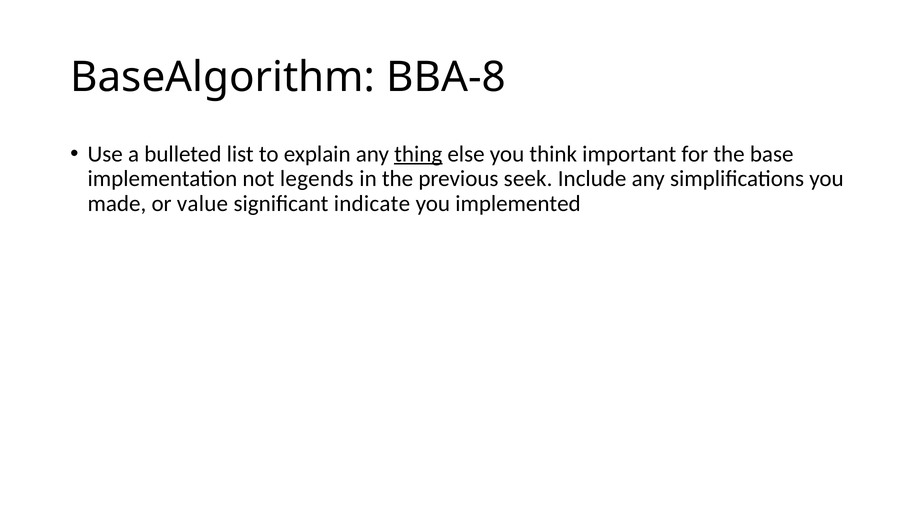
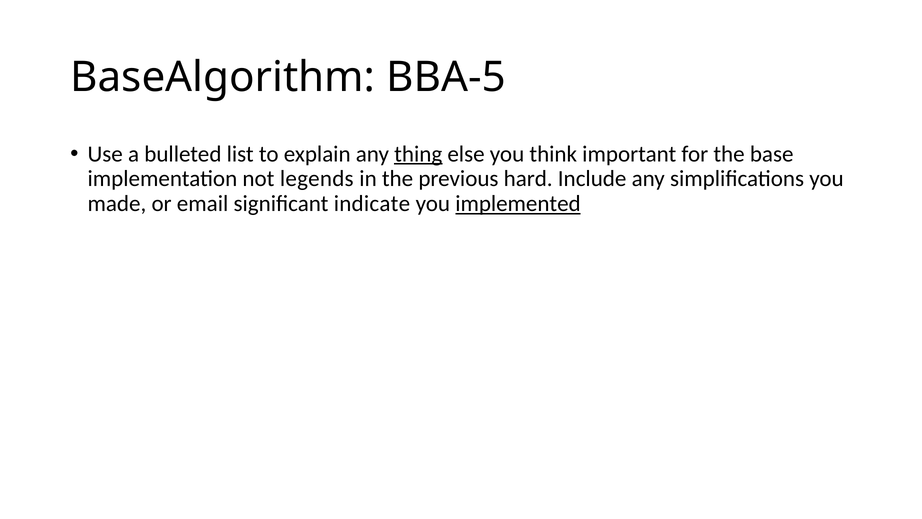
BBA-8: BBA-8 -> BBA-5
seek: seek -> hard
value: value -> email
implemented underline: none -> present
